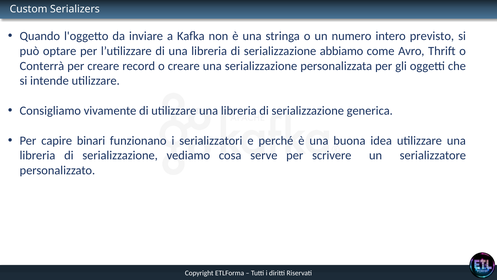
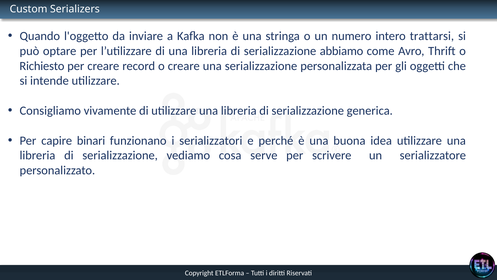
previsto: previsto -> trattarsi
Conterrà: Conterrà -> Richiesto
